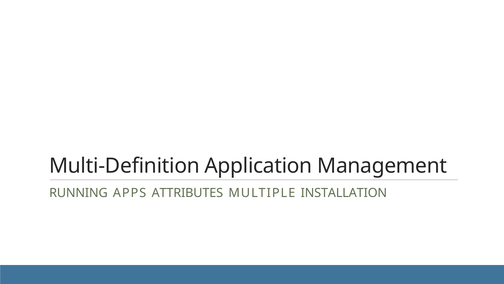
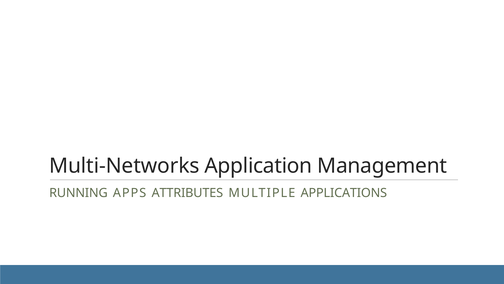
Multi-Definition: Multi-Definition -> Multi-Networks
INSTALLATION: INSTALLATION -> APPLICATIONS
